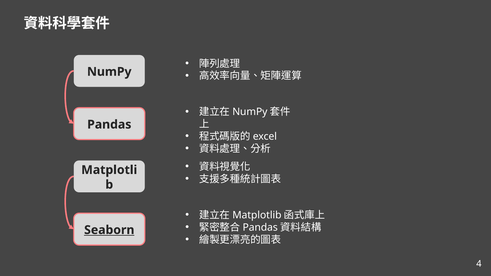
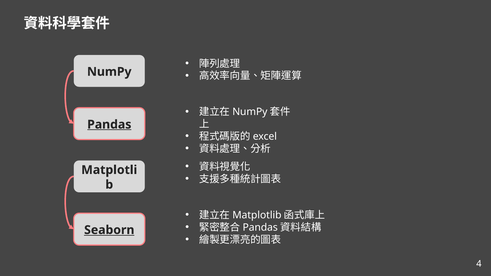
Pandas at (109, 125) underline: none -> present
